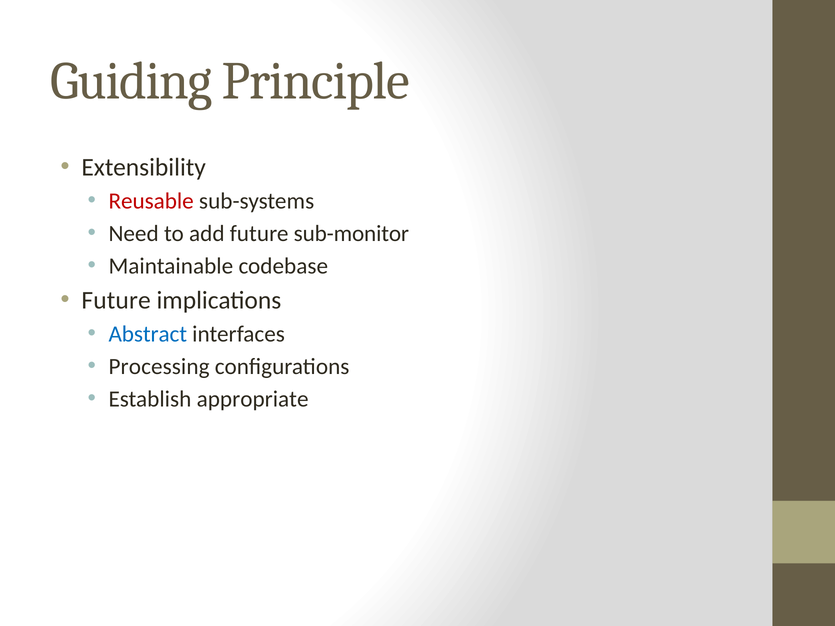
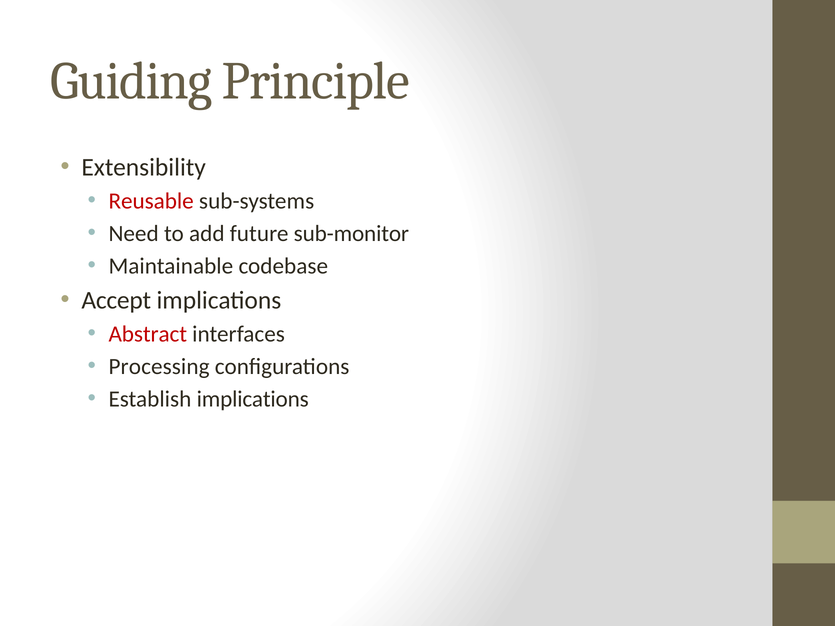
Future at (116, 301): Future -> Accept
Abstract colour: blue -> red
Establish appropriate: appropriate -> implications
